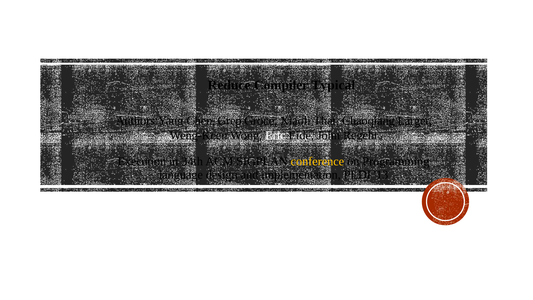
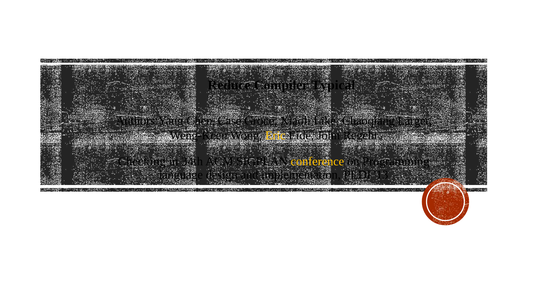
Grep: Grep -> Case
That: That -> Like
Eric colour: white -> yellow
Execution: Execution -> Checking
